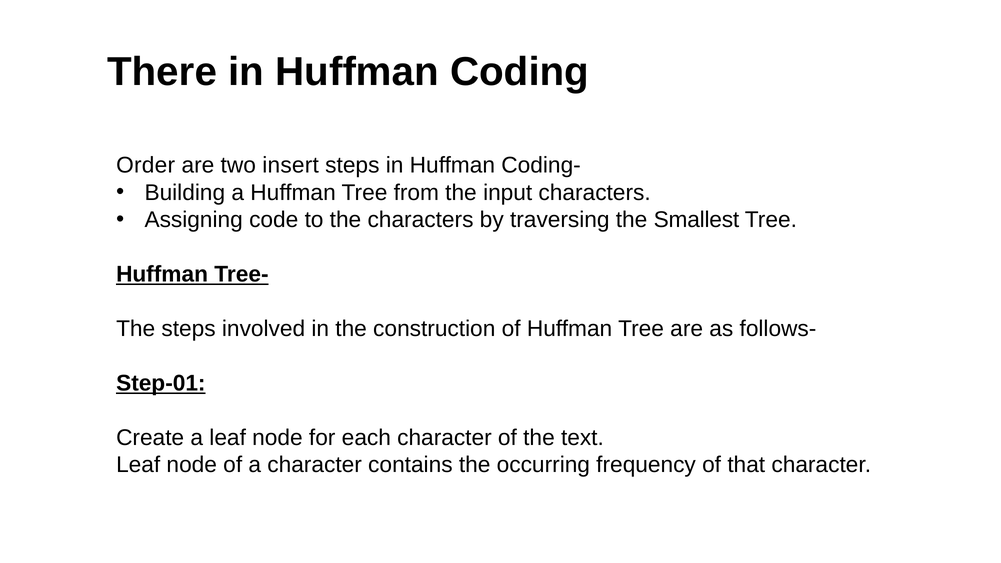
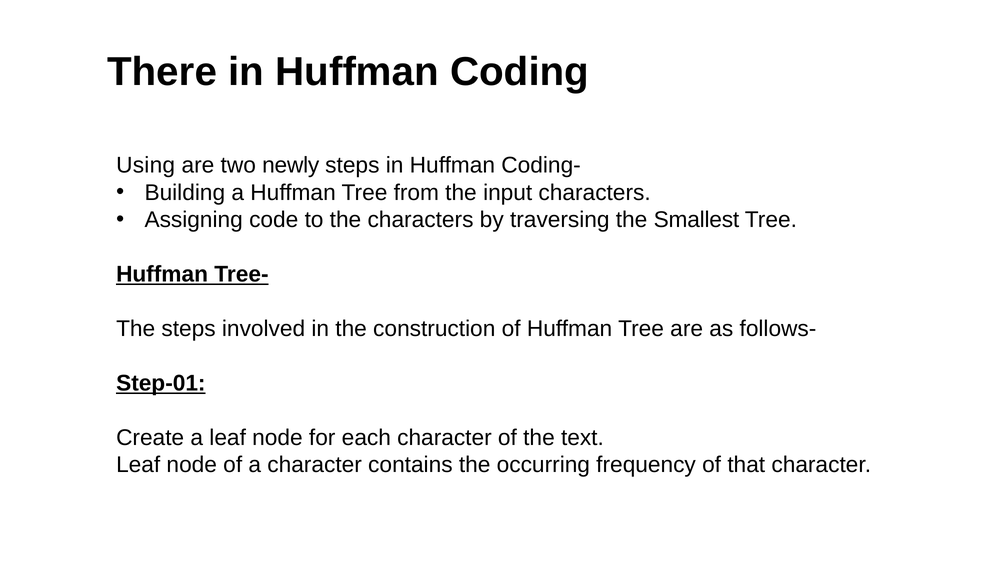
Order: Order -> Using
insert: insert -> newly
